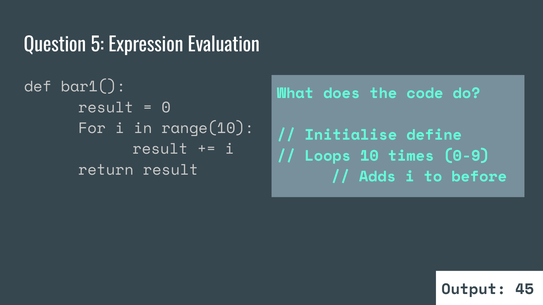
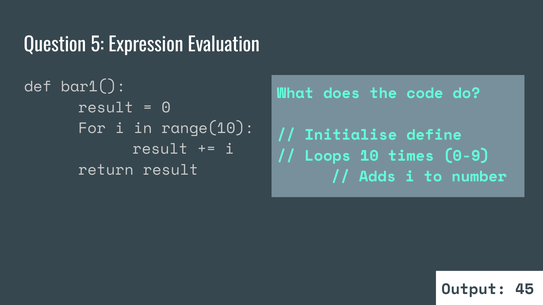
before: before -> number
